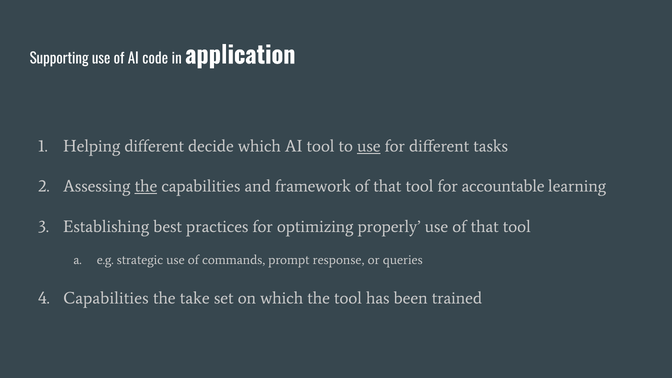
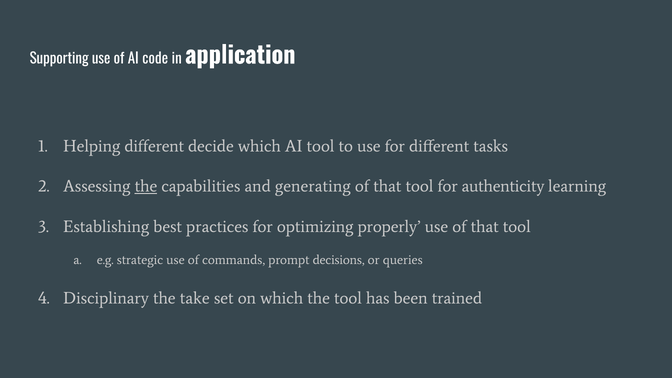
use at (369, 146) underline: present -> none
framework: framework -> generating
accountable: accountable -> authenticity
response: response -> decisions
Capabilities at (106, 298): Capabilities -> Disciplinary
